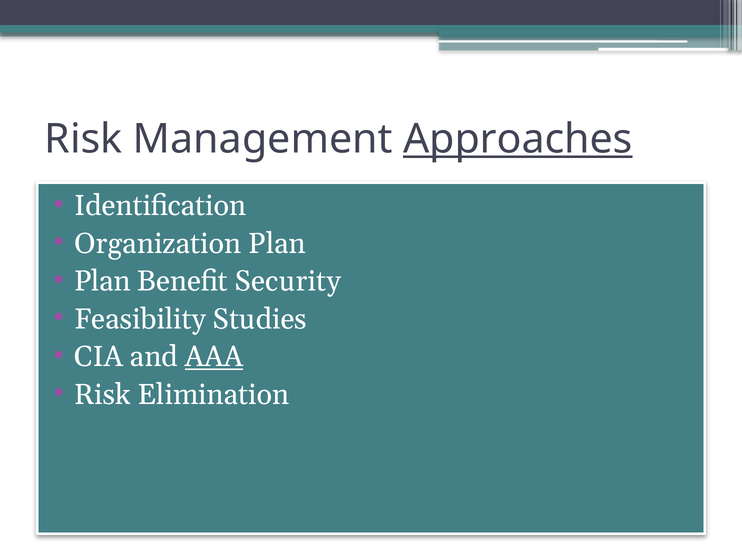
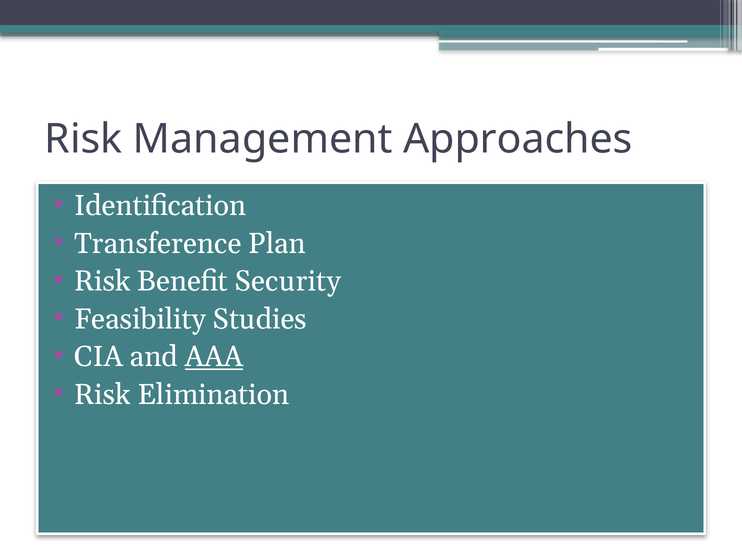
Approaches underline: present -> none
Organization: Organization -> Transference
Plan at (102, 281): Plan -> Risk
